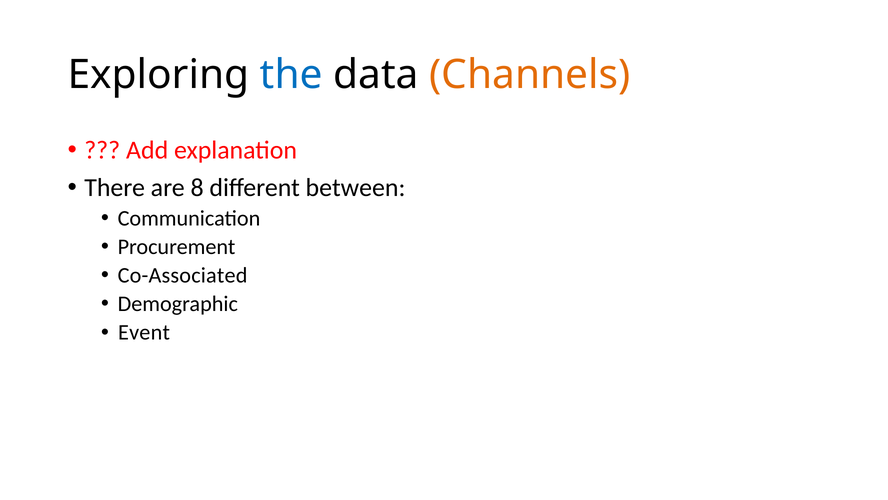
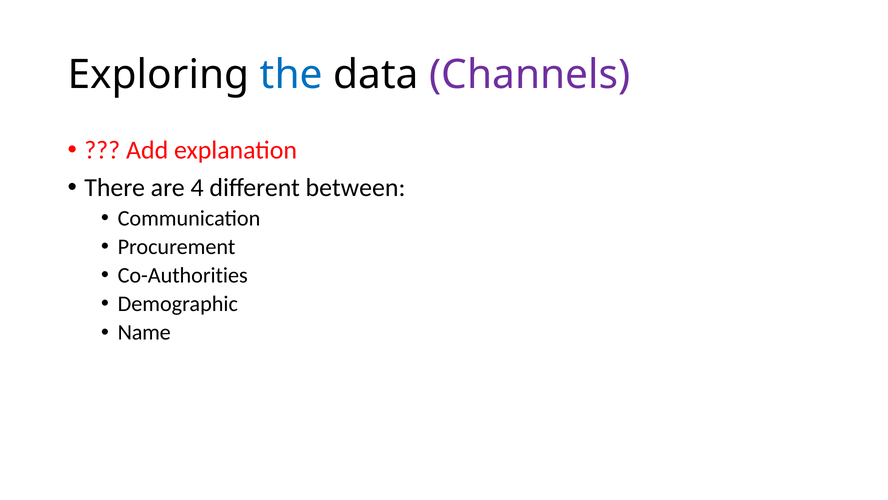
Channels colour: orange -> purple
8: 8 -> 4
Co-Associated: Co-Associated -> Co-Authorities
Event: Event -> Name
